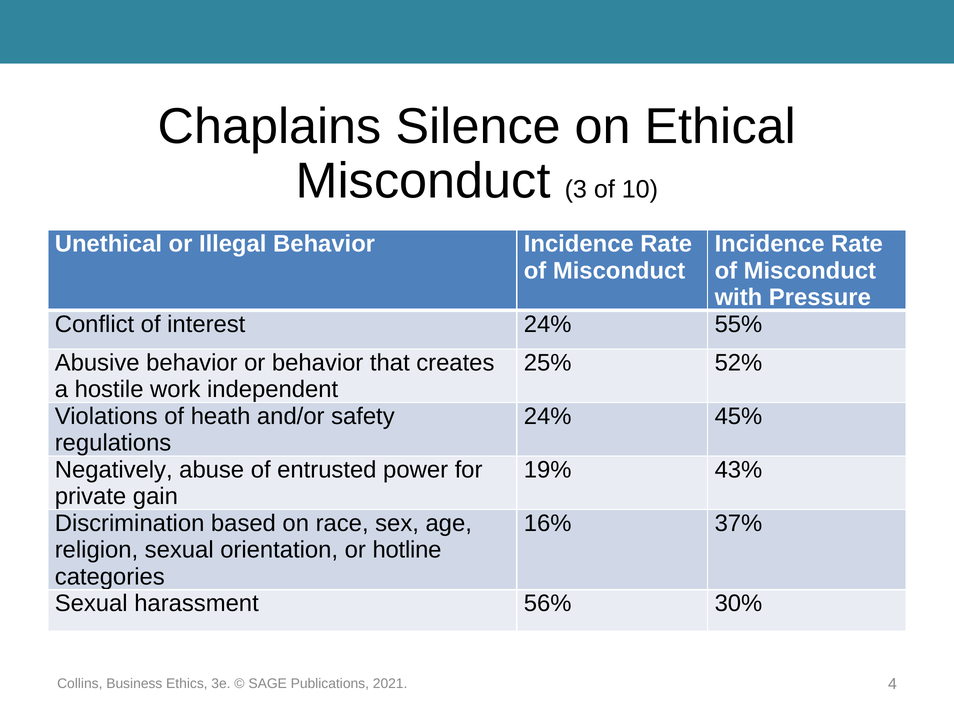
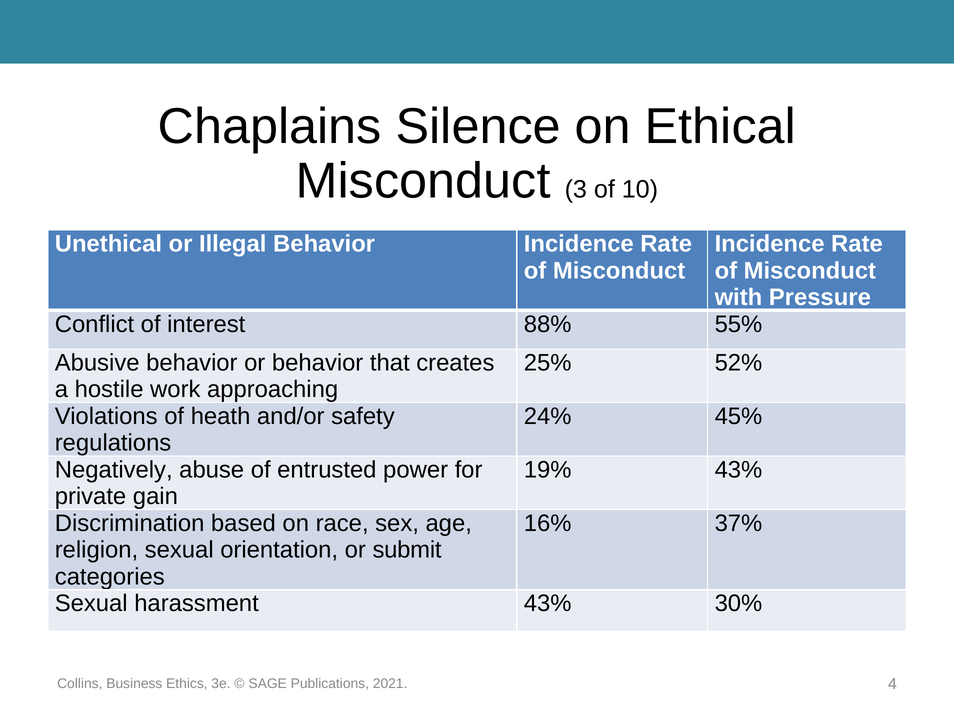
interest 24%: 24% -> 88%
independent: independent -> approaching
hotline: hotline -> submit
harassment 56%: 56% -> 43%
